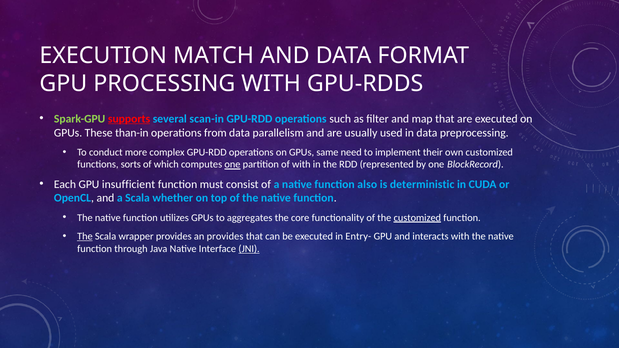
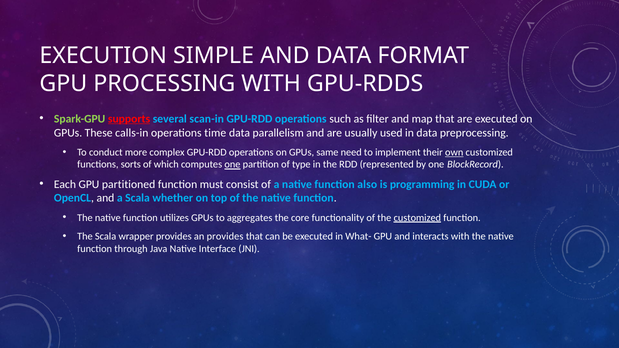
MATCH: MATCH -> SIMPLE
than-in: than-in -> calls-in
from: from -> time
own underline: none -> present
of with: with -> type
insufficient: insufficient -> partitioned
deterministic: deterministic -> programming
The at (85, 237) underline: present -> none
Entry-: Entry- -> What-
JNI underline: present -> none
